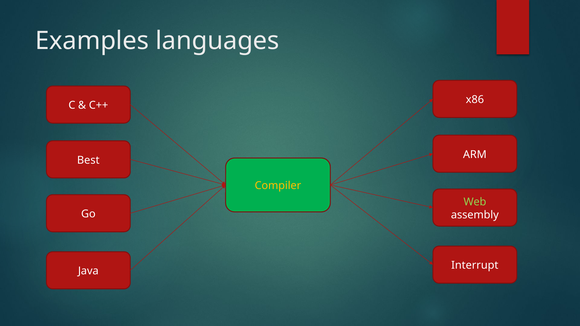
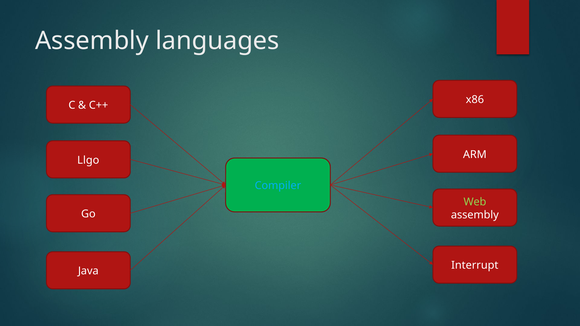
Examples at (92, 41): Examples -> Assembly
Best: Best -> Llgo
Compiler colour: yellow -> light blue
